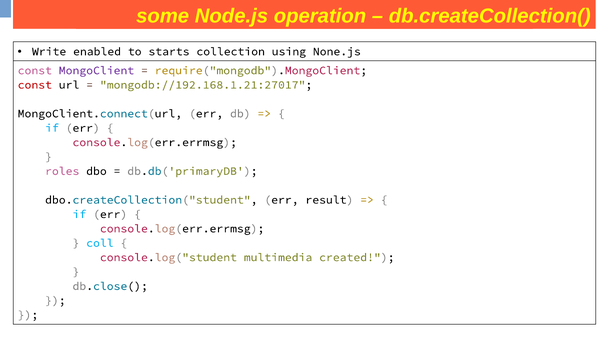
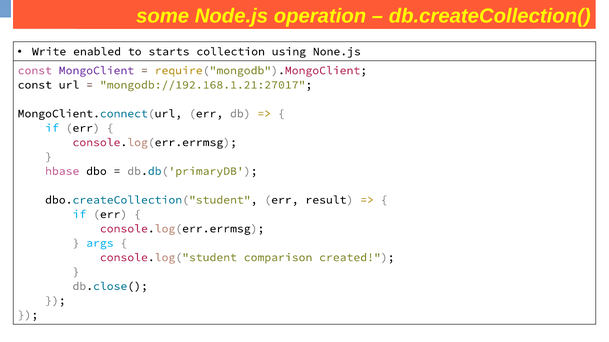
const at (35, 85) colour: red -> black
roles: roles -> hbase
coll: coll -> args
multimedia: multimedia -> comparison
